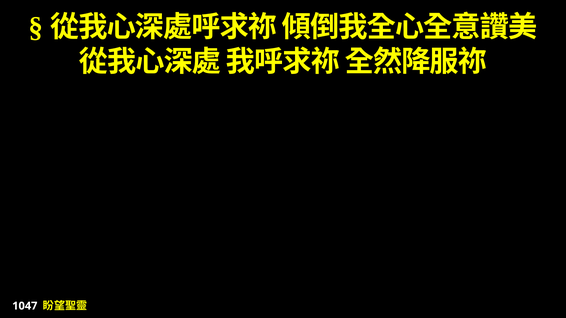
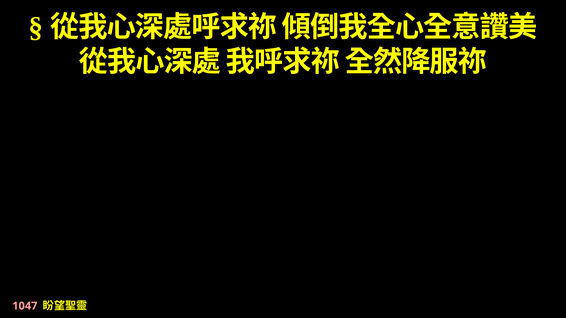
1047 colour: white -> pink
